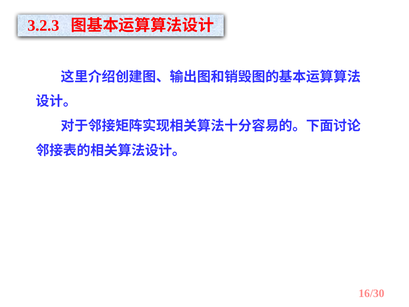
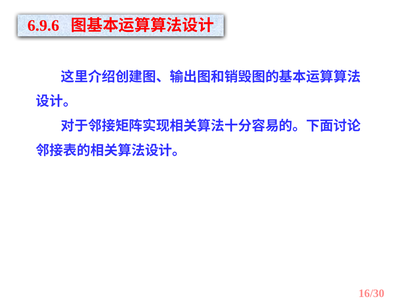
3.2.3: 3.2.3 -> 6.9.6
